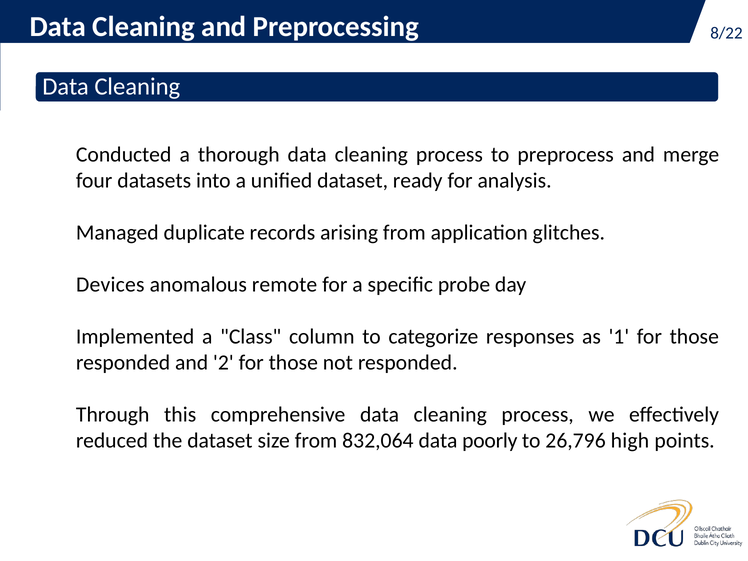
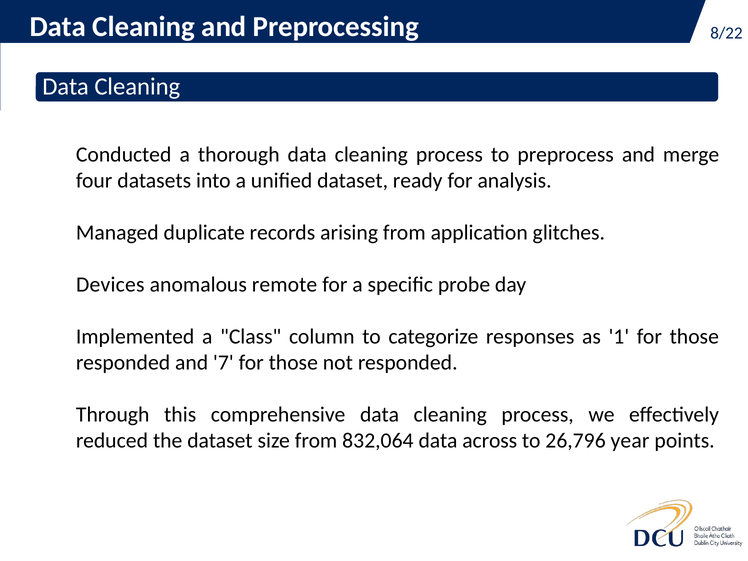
2: 2 -> 7
poorly: poorly -> across
high: high -> year
